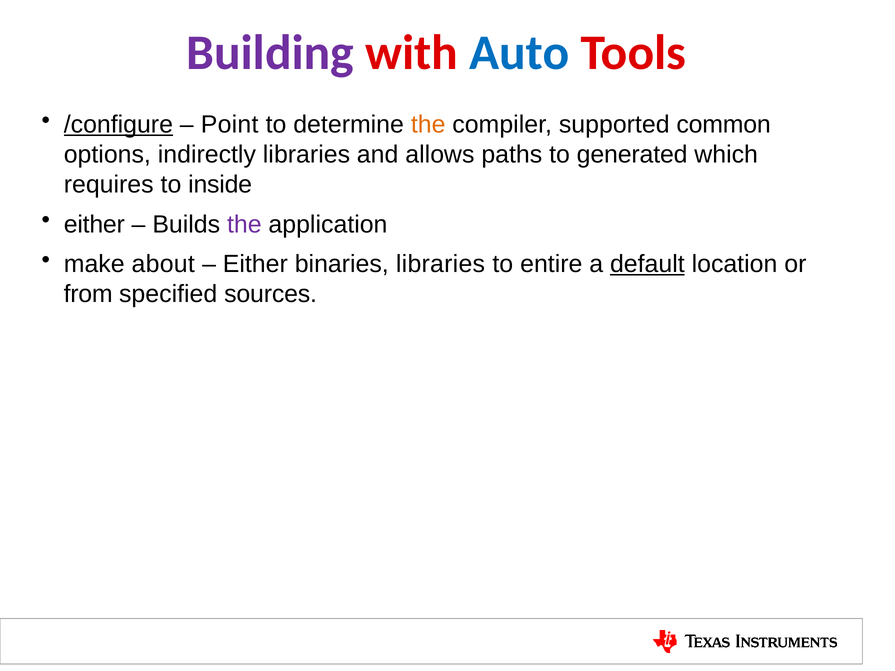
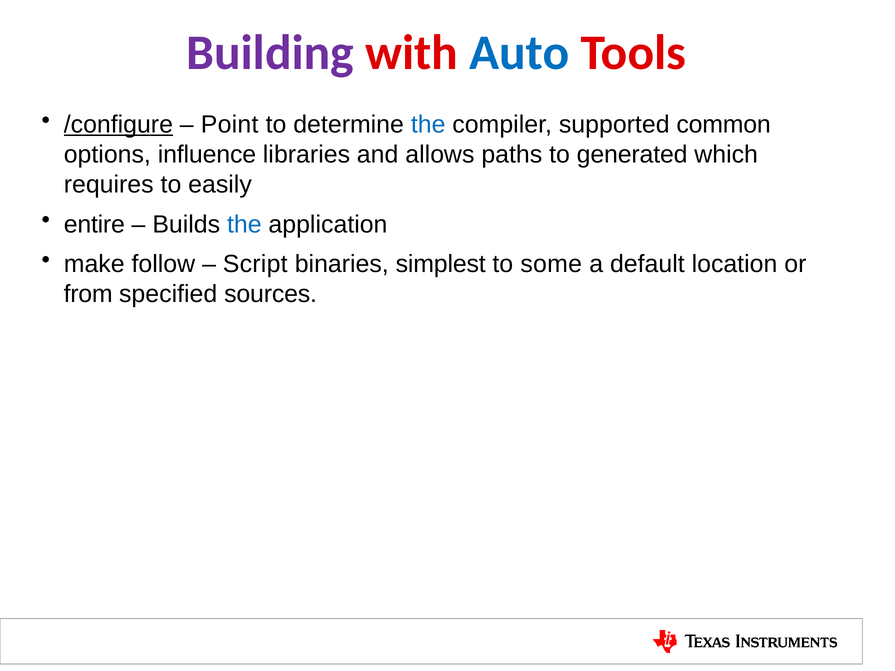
the at (428, 125) colour: orange -> blue
indirectly: indirectly -> influence
inside: inside -> easily
either at (94, 224): either -> entire
the at (244, 224) colour: purple -> blue
about: about -> follow
Either at (255, 264): Either -> Script
binaries libraries: libraries -> simplest
entire: entire -> some
default underline: present -> none
